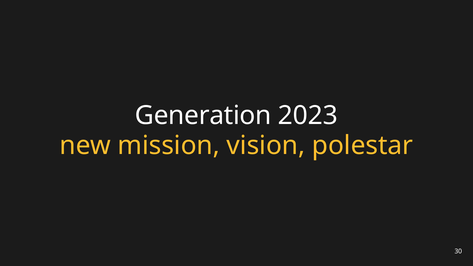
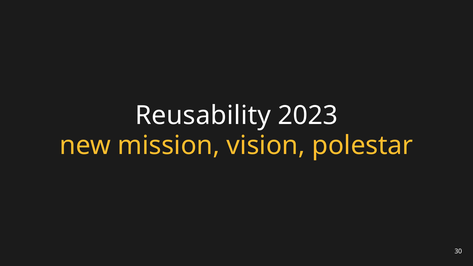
Generation: Generation -> Reusability
